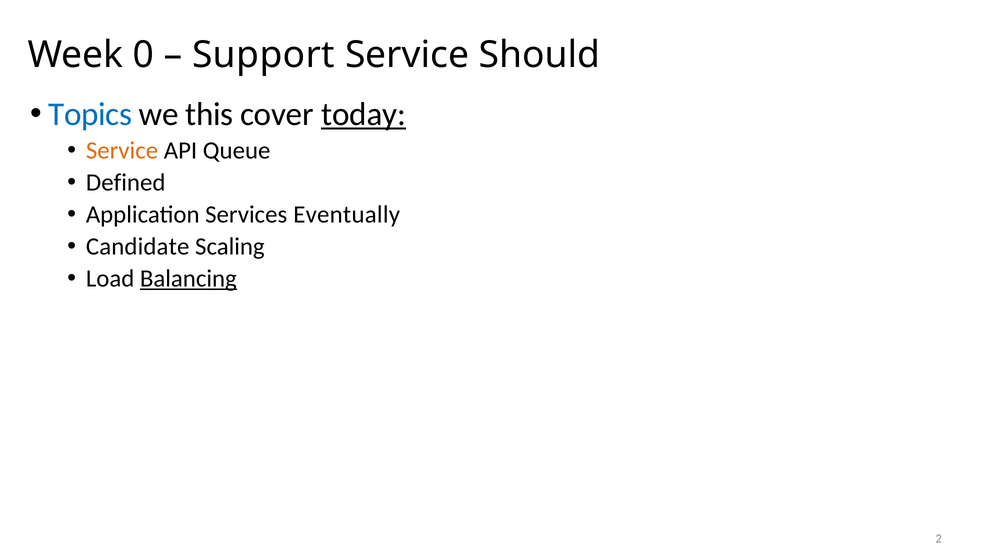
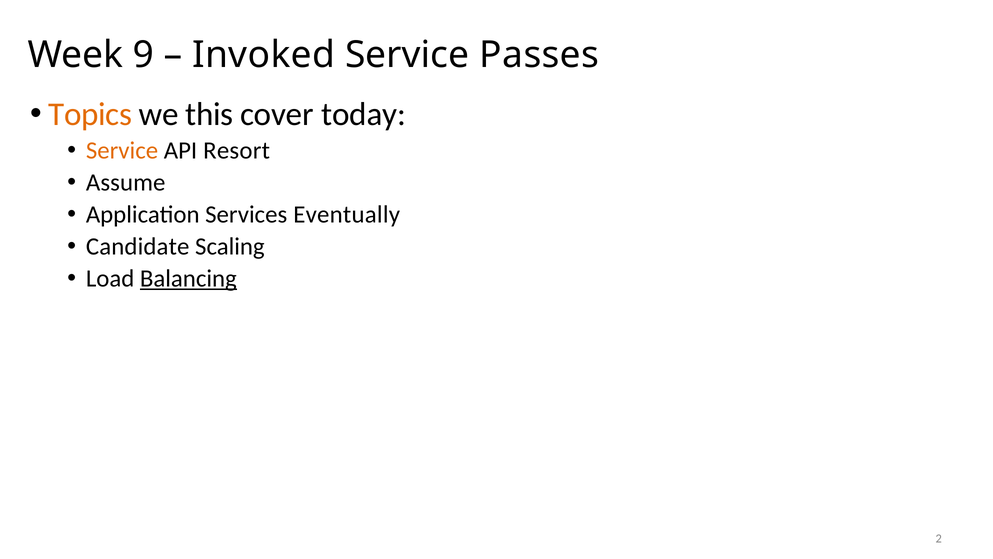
0: 0 -> 9
Support: Support -> Invoked
Should: Should -> Passes
Topics colour: blue -> orange
today underline: present -> none
Queue: Queue -> Resort
Defined: Defined -> Assume
